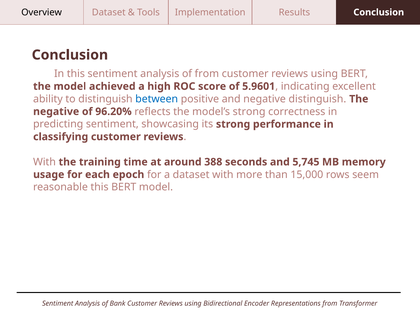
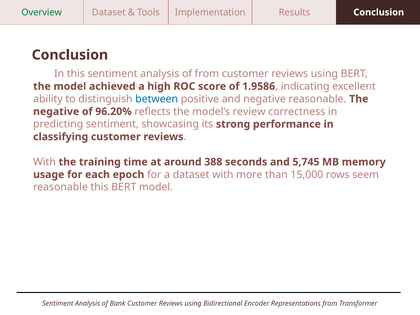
Overview colour: black -> green
5.9601: 5.9601 -> 1.9586
negative distinguish: distinguish -> reasonable
model’s strong: strong -> review
